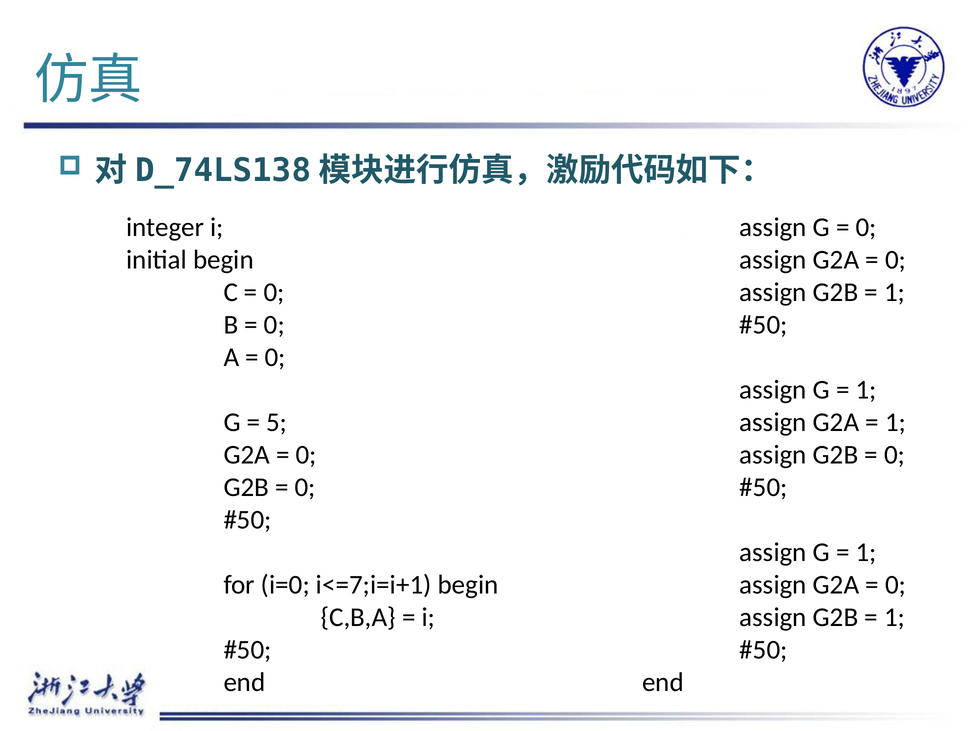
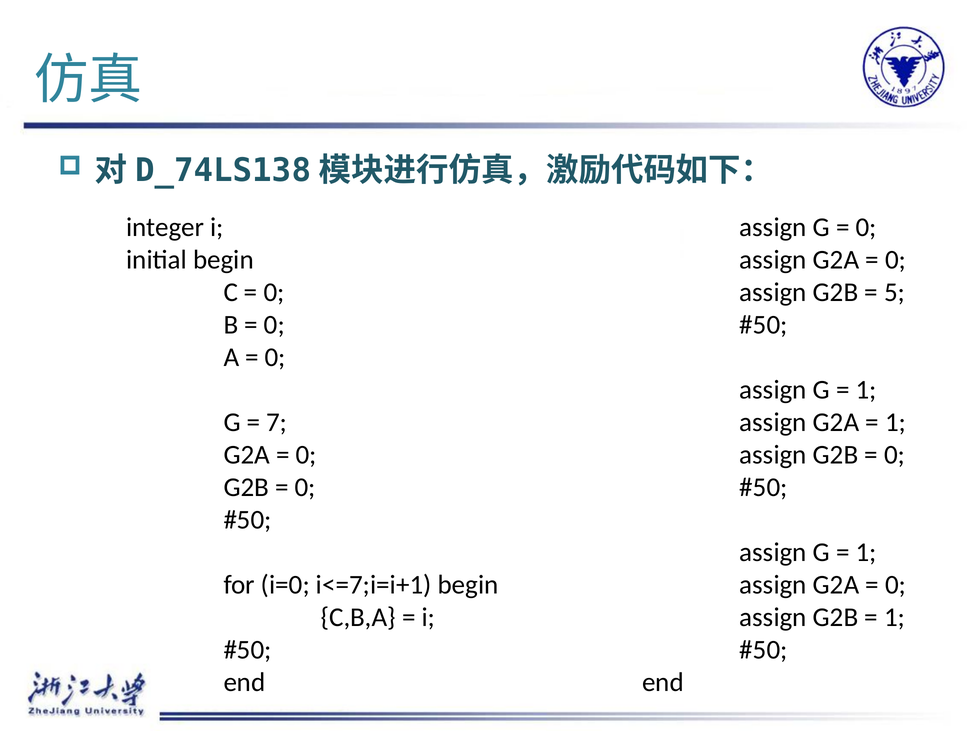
1 at (895, 292): 1 -> 5
5: 5 -> 7
